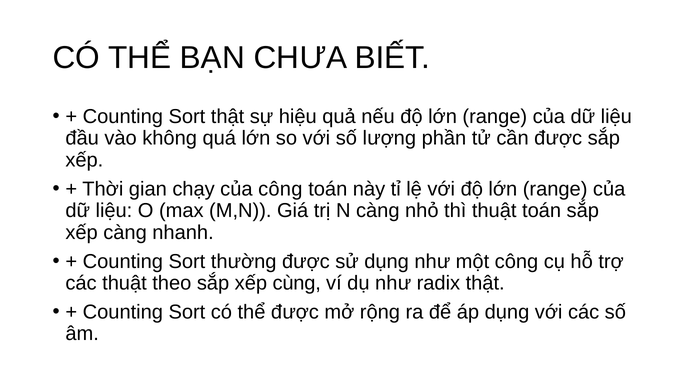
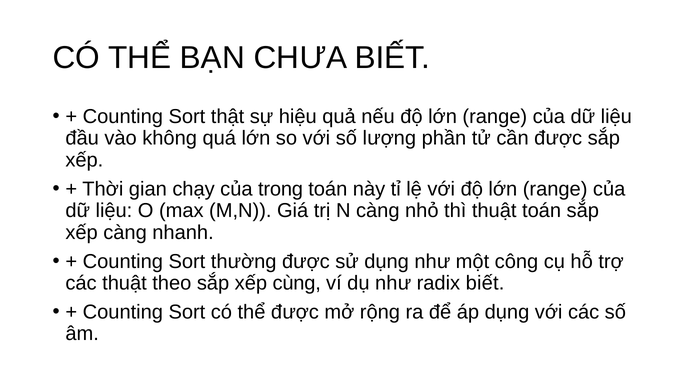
của công: công -> trong
radix thật: thật -> biết
